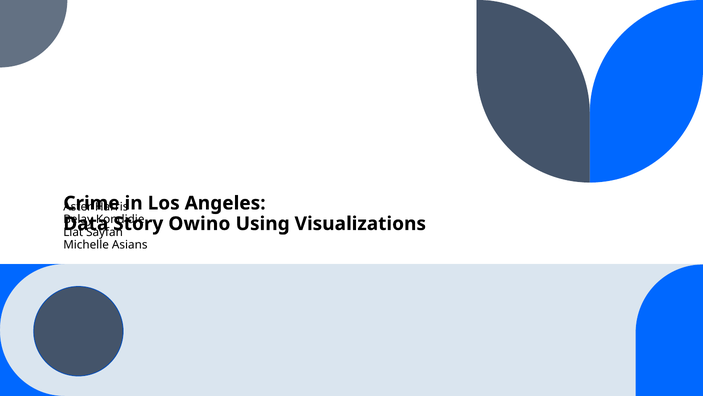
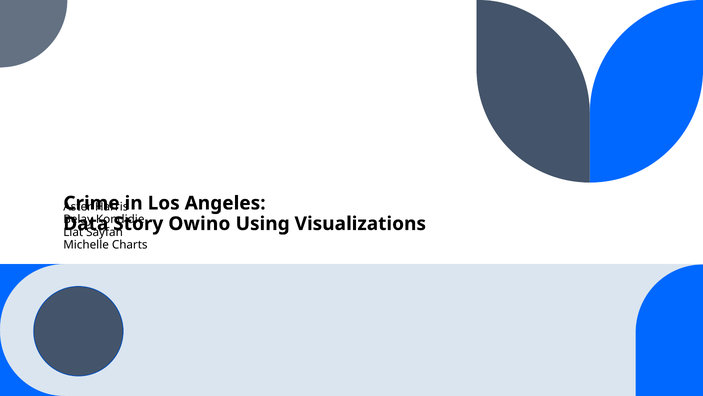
Asians: Asians -> Charts
